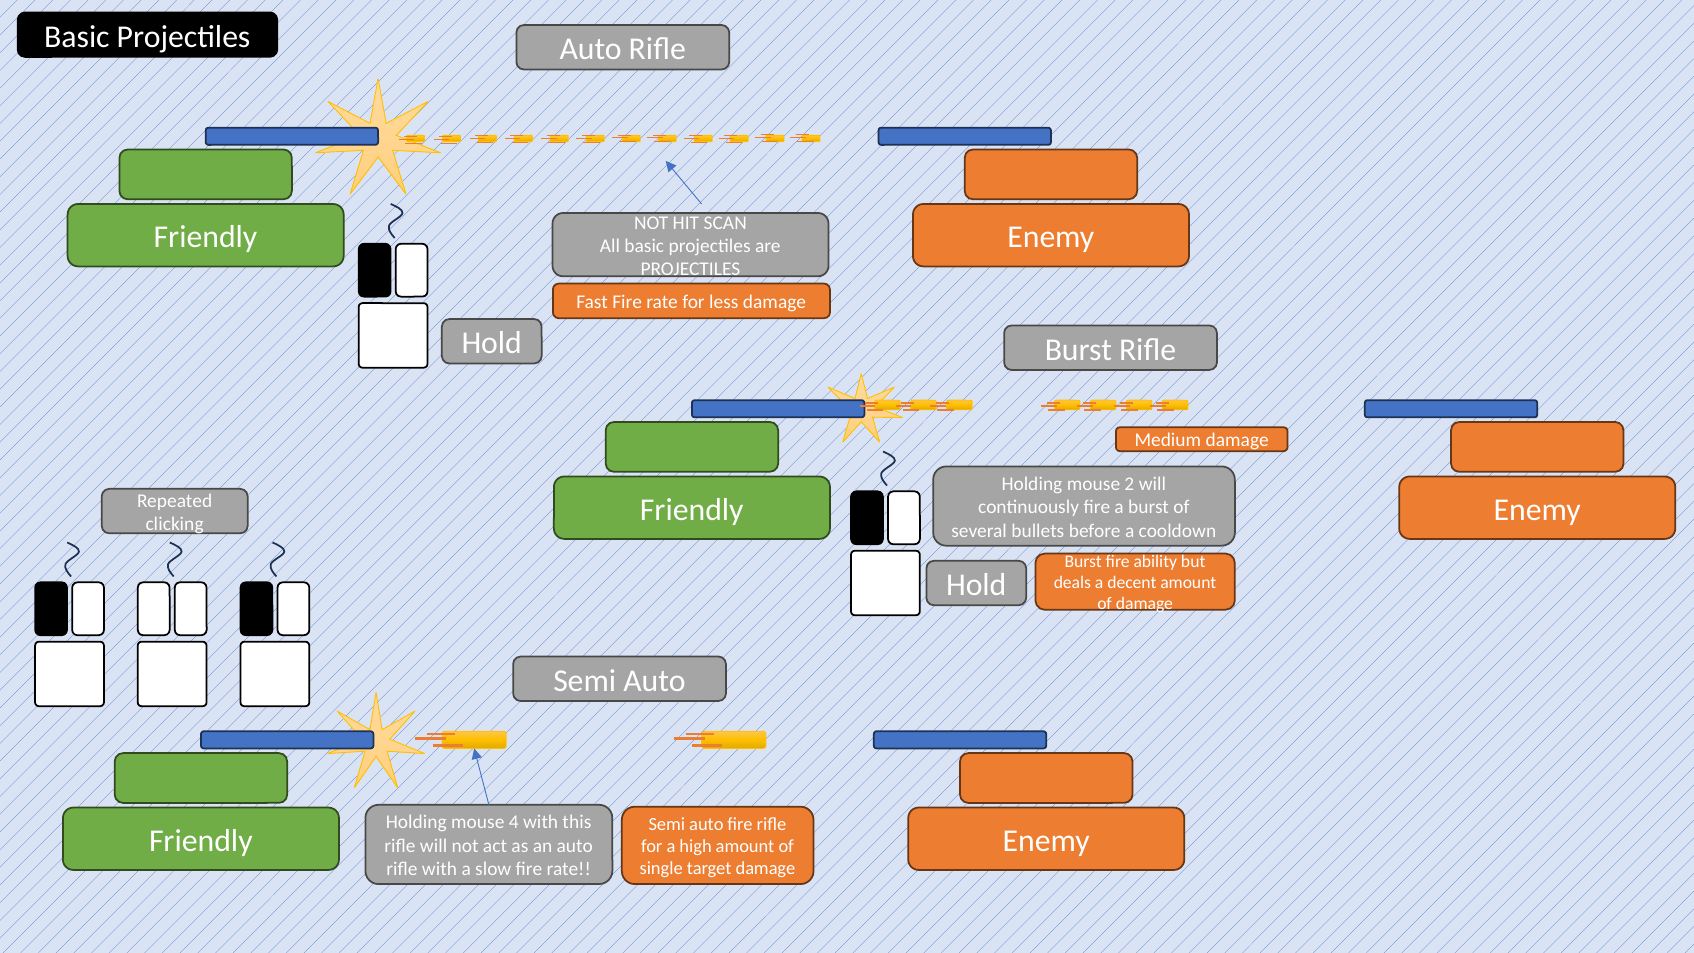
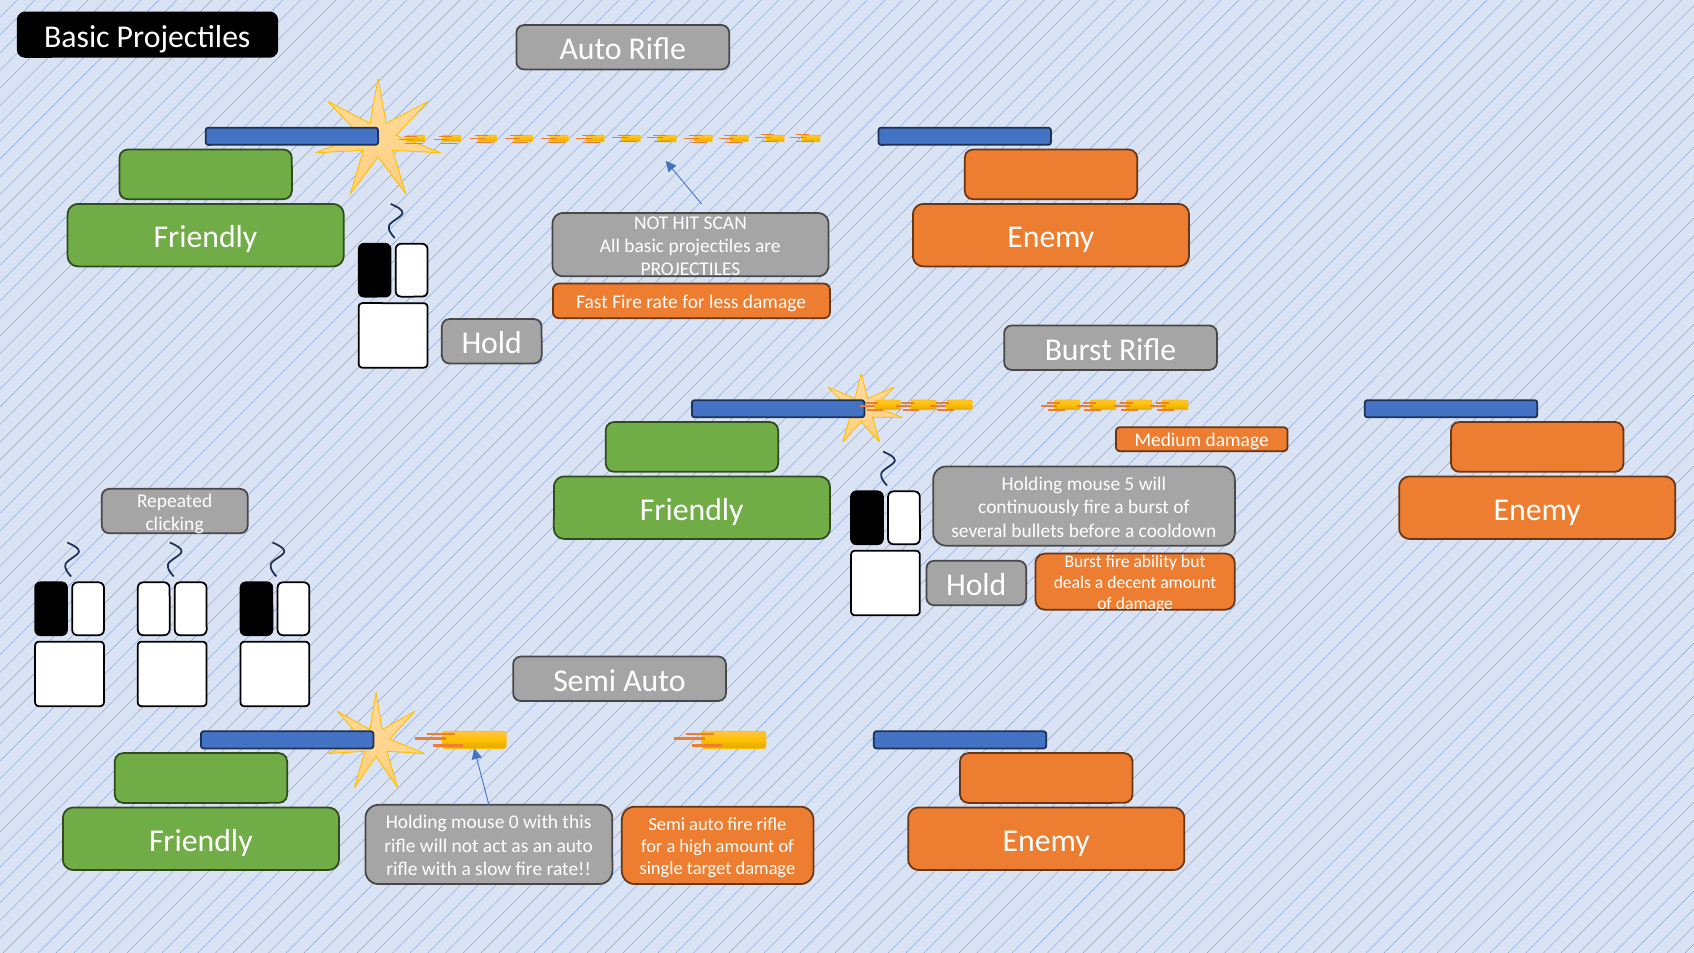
2: 2 -> 5
4: 4 -> 0
